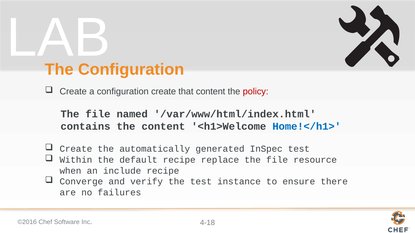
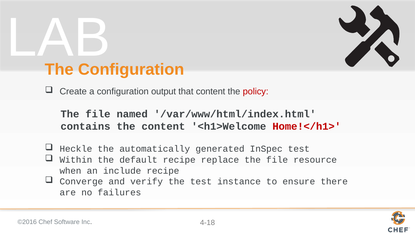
configuration create: create -> output
Home!</h1> colour: blue -> red
Create at (76, 149): Create -> Heckle
